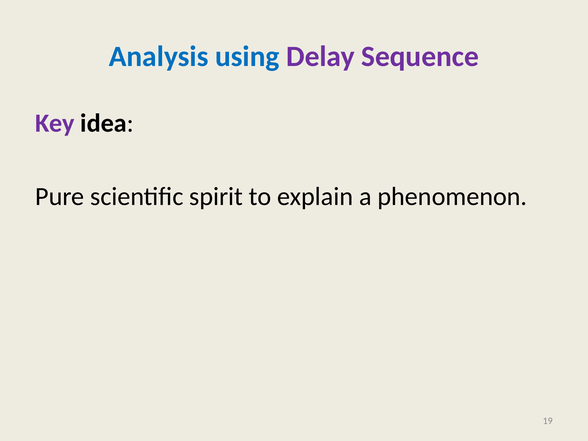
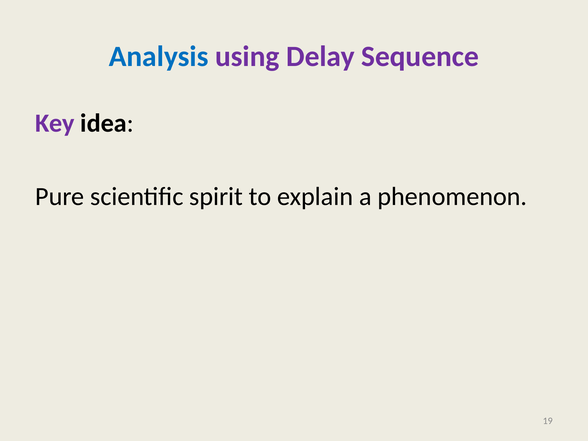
using colour: blue -> purple
